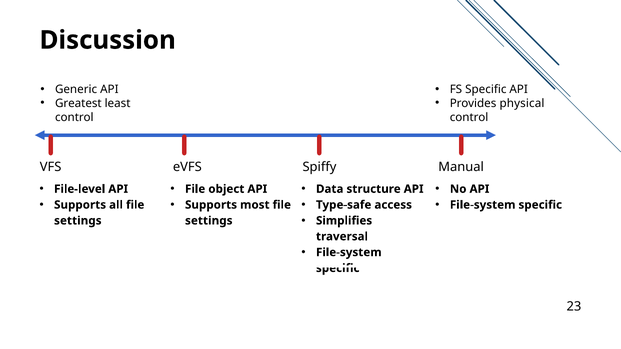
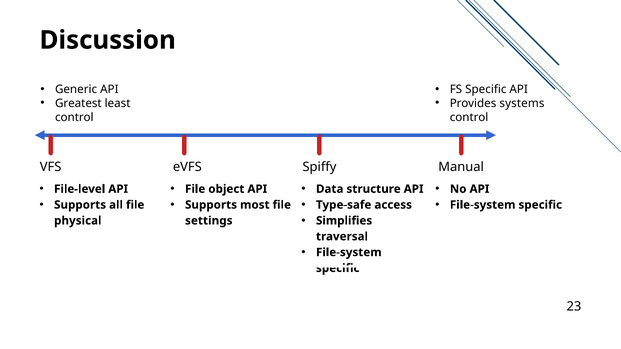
physical: physical -> systems
settings at (78, 221): settings -> physical
